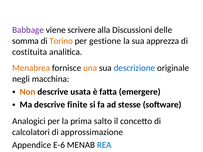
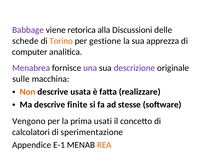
scrivere: scrivere -> retorica
somma: somma -> schede
costituita: costituita -> computer
Menabrea colour: orange -> purple
una colour: orange -> purple
descrizione colour: blue -> purple
negli: negli -> sulle
emergere: emergere -> realizzare
Analogici: Analogici -> Vengono
salto: salto -> usati
approssimazione: approssimazione -> sperimentazione
E-6: E-6 -> E-1
REA colour: blue -> orange
